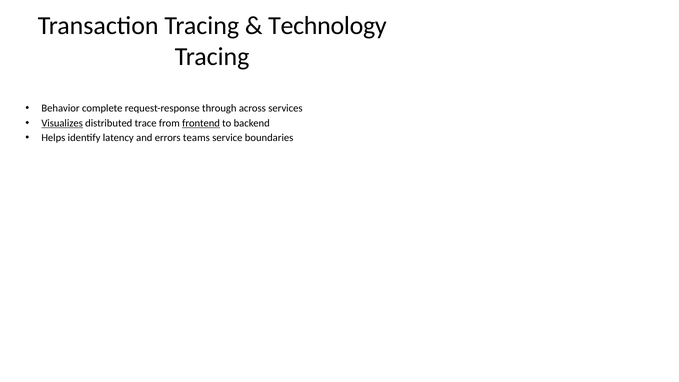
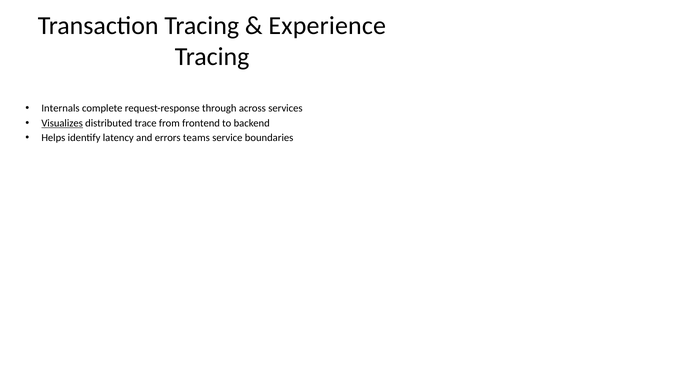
Technology: Technology -> Experience
Behavior: Behavior -> Internals
frontend underline: present -> none
